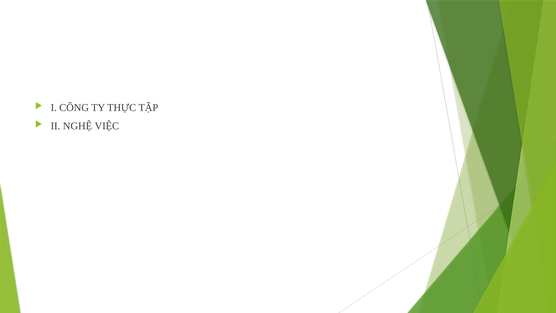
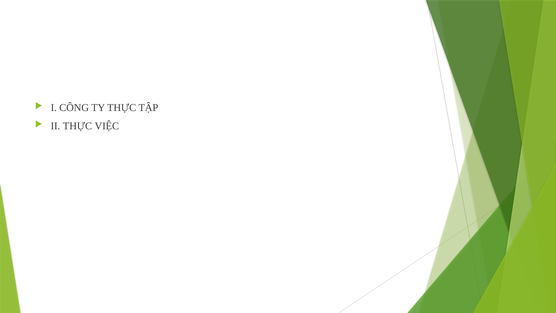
II NGHỆ: NGHỆ -> THỰC
